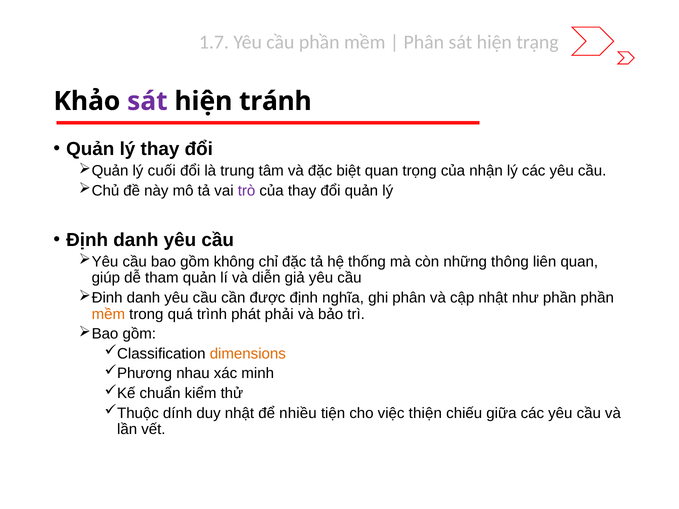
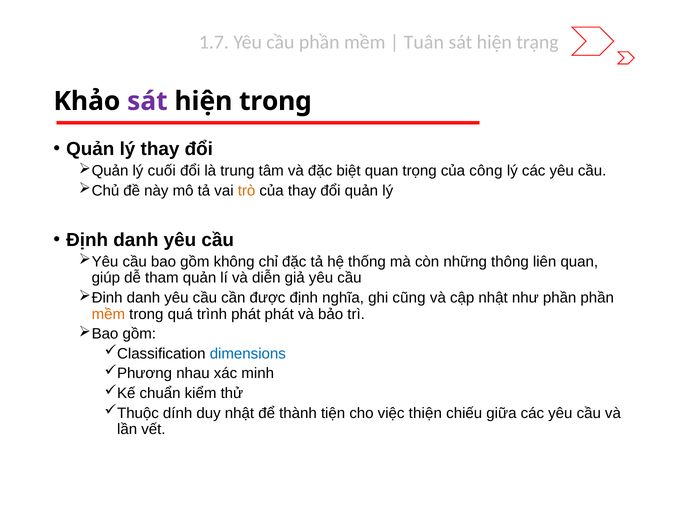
Phân at (424, 42): Phân -> Tuân
tránh at (275, 101): tránh -> trong
nhận: nhận -> công
trò colour: purple -> orange
ghi phân: phân -> cũng
phát phải: phải -> phát
dimensions colour: orange -> blue
nhiều: nhiều -> thành
